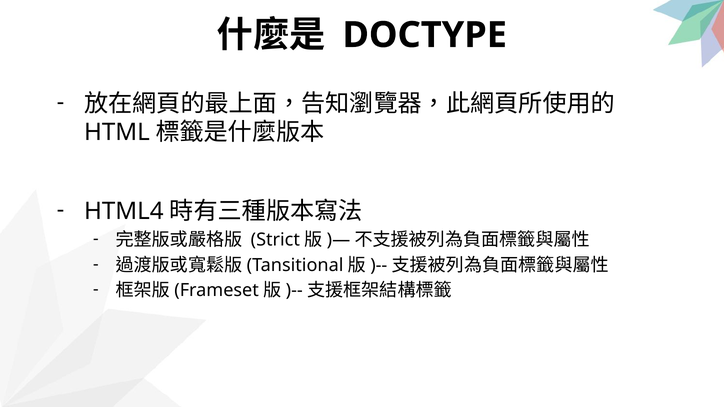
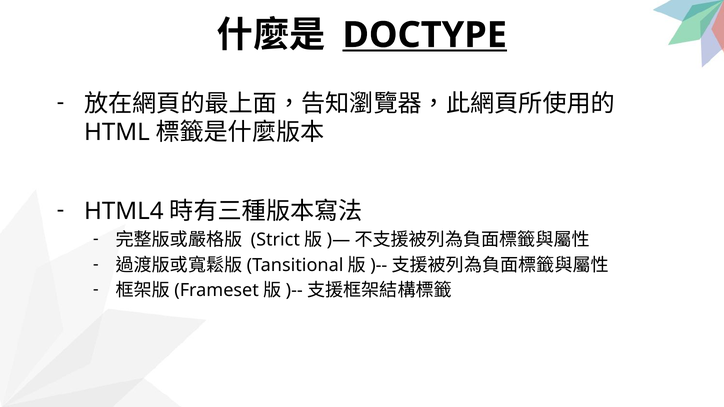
DOCTYPE underline: none -> present
